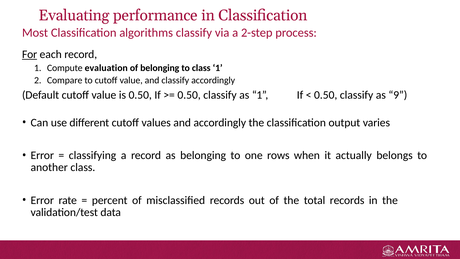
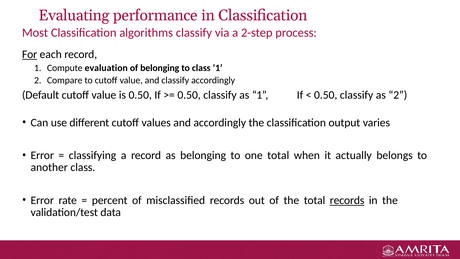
as 9: 9 -> 2
one rows: rows -> total
records at (347, 200) underline: none -> present
